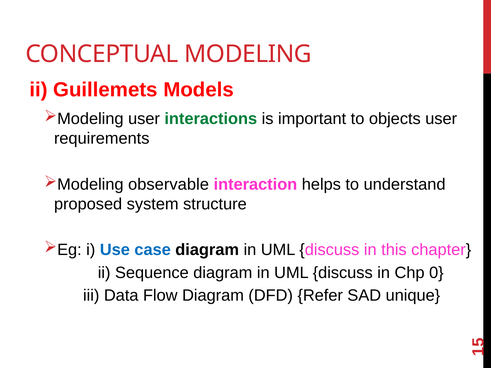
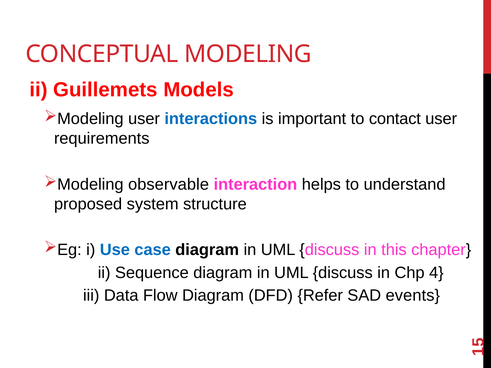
interactions colour: green -> blue
objects: objects -> contact
0: 0 -> 4
unique: unique -> events
